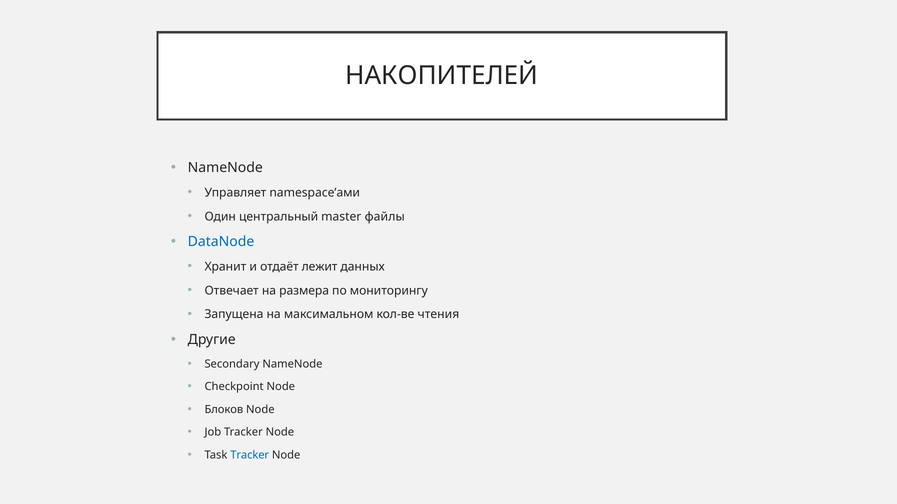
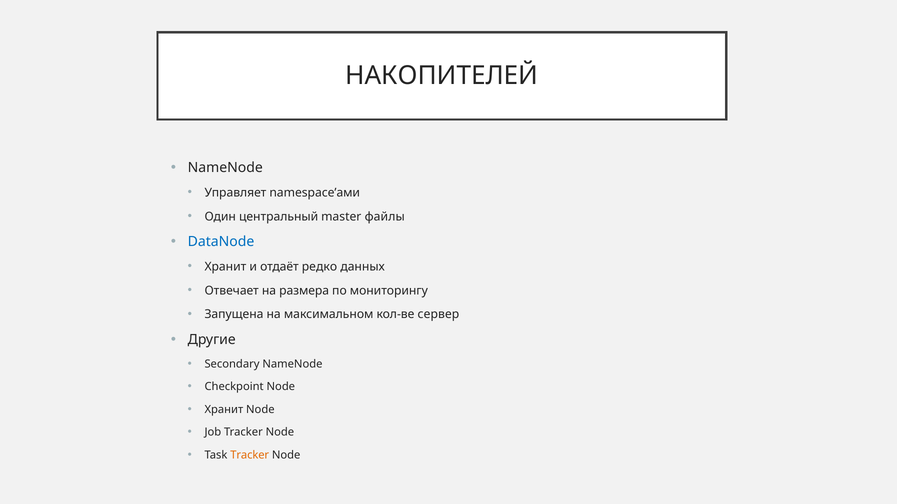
лежит: лежит -> редко
чтения: чтения -> сервер
Блоков at (224, 410): Блоков -> Хранит
Tracker at (250, 455) colour: blue -> orange
